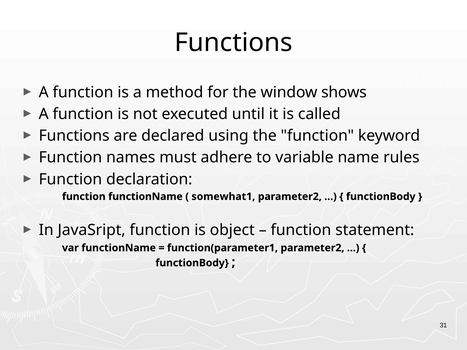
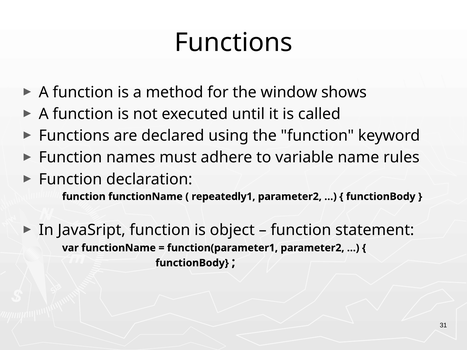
somewhat1: somewhat1 -> repeatedly1
